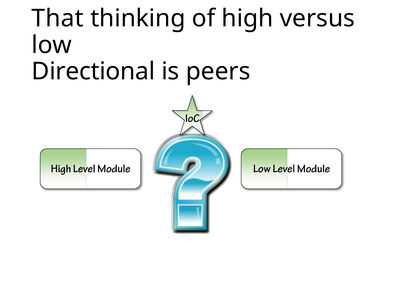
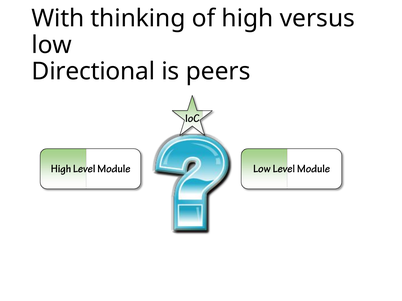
That: That -> With
